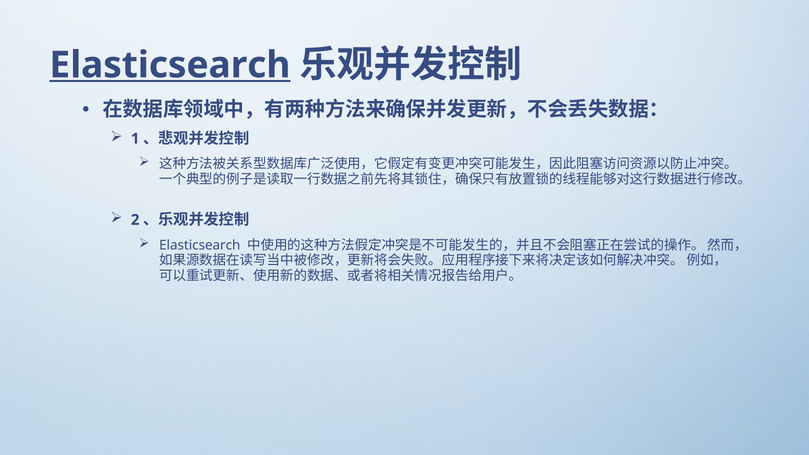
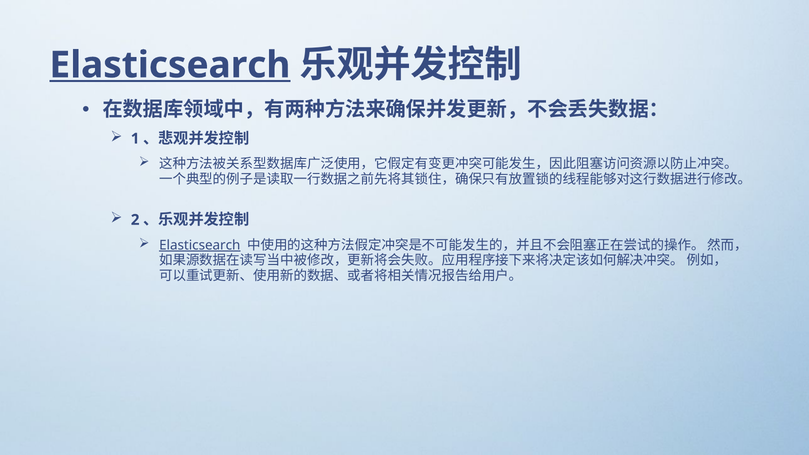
Elasticsearch at (200, 245) underline: none -> present
